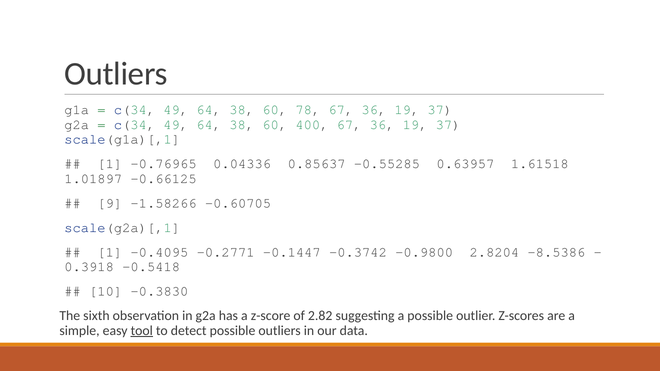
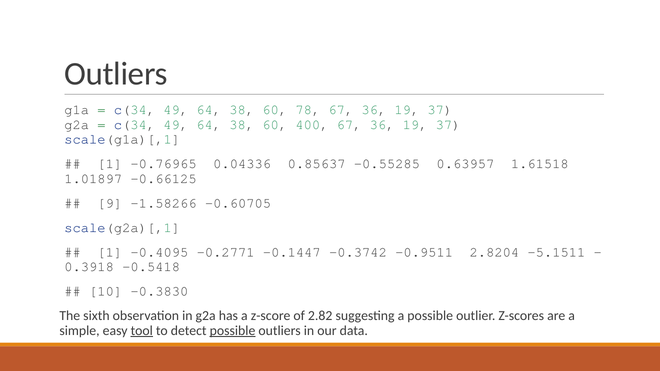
-0.9800: -0.9800 -> -0.9511
-8.5386: -8.5386 -> -5.1511
possible at (232, 331) underline: none -> present
